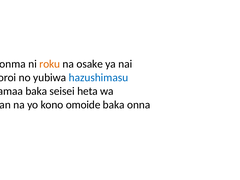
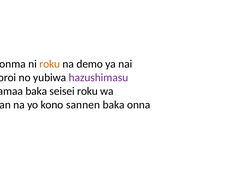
osake: osake -> demo
hazushimasu colour: blue -> purple
seisei heta: heta -> roku
omoide: omoide -> sannen
